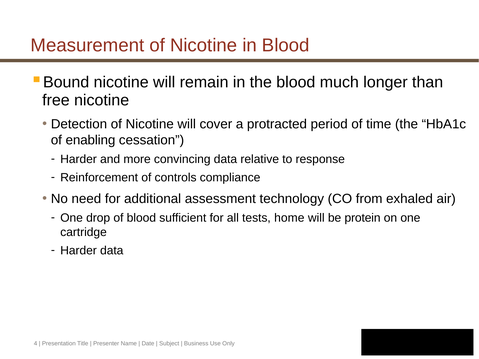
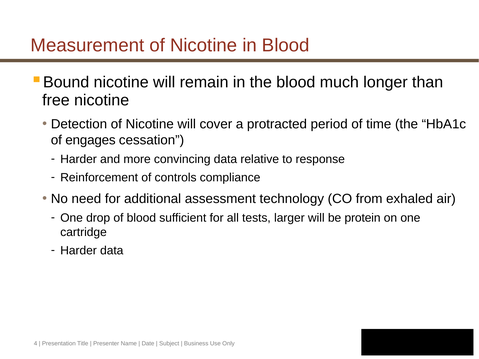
enabling: enabling -> engages
home: home -> larger
